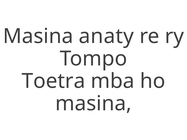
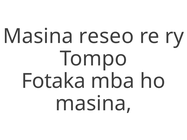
anaty: anaty -> reseo
Toetra: Toetra -> Fotaka
